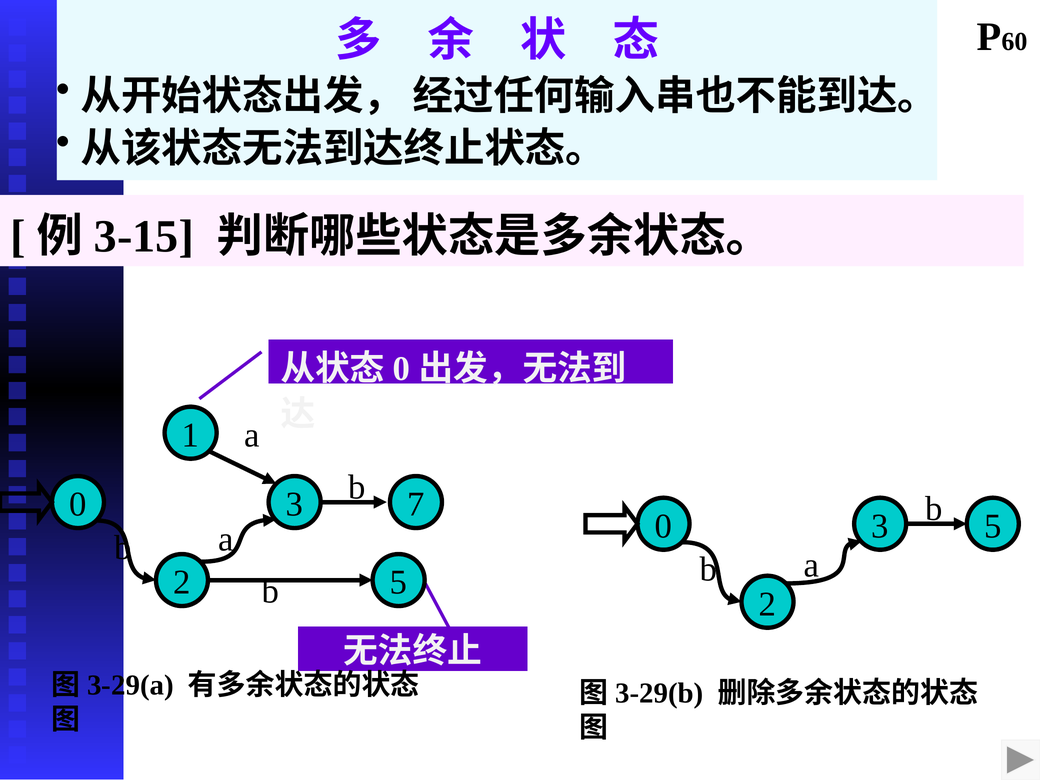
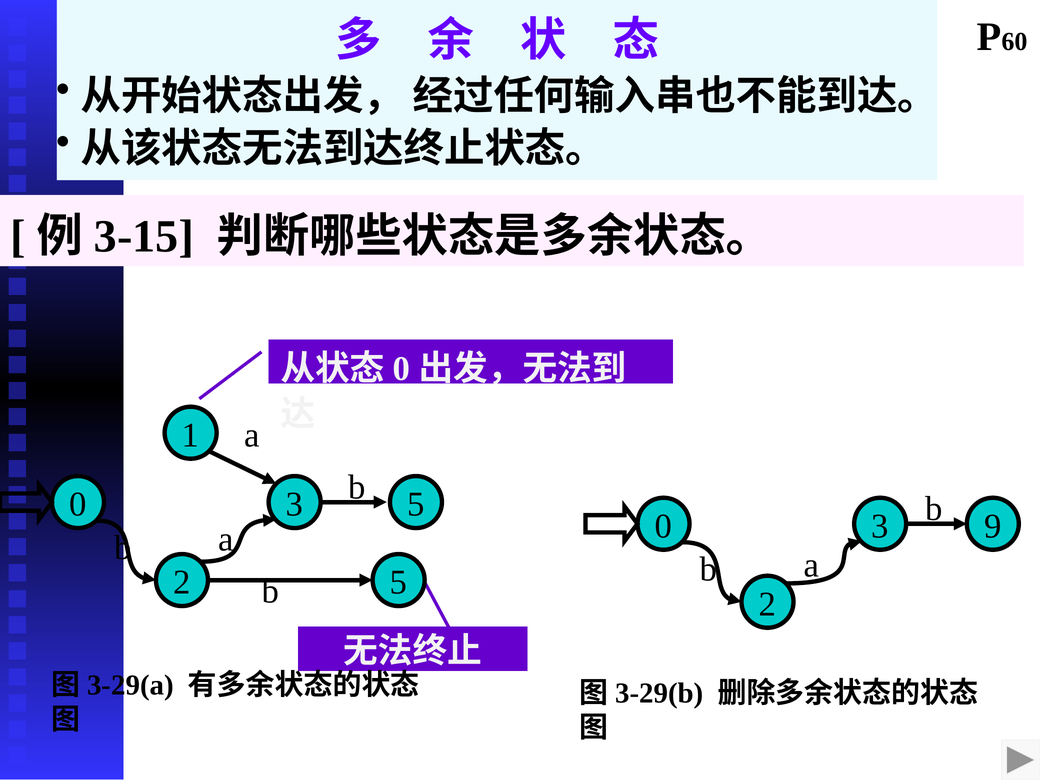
3 7: 7 -> 5
3 5: 5 -> 9
